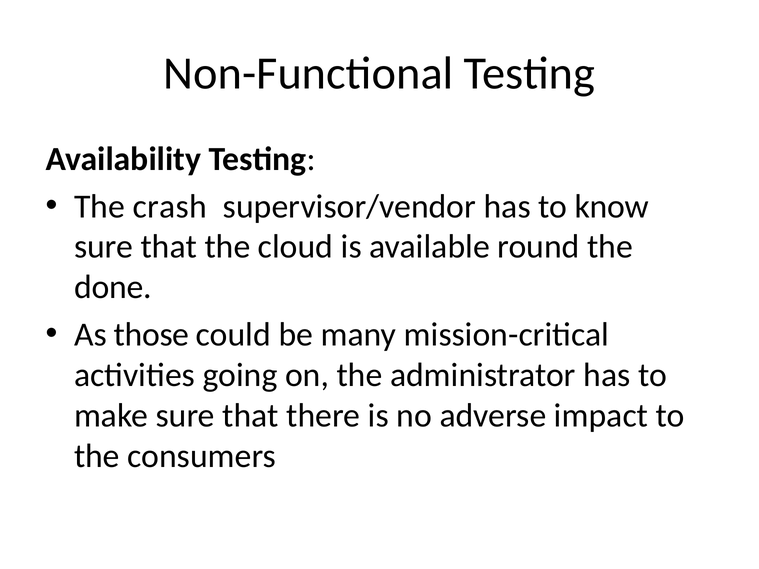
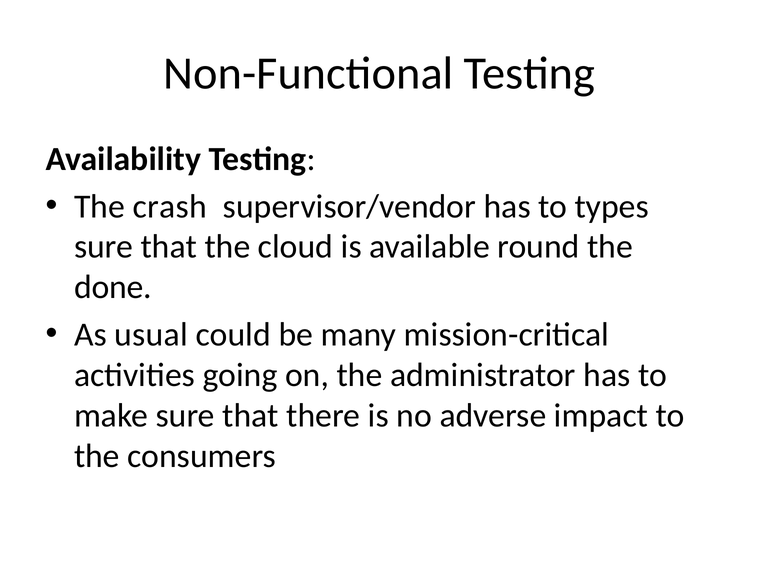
know: know -> types
those: those -> usual
